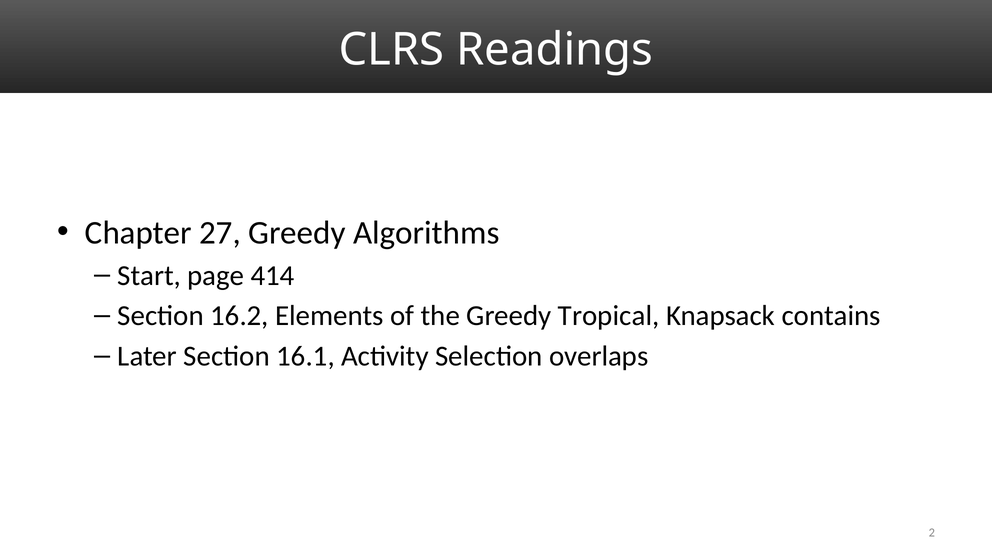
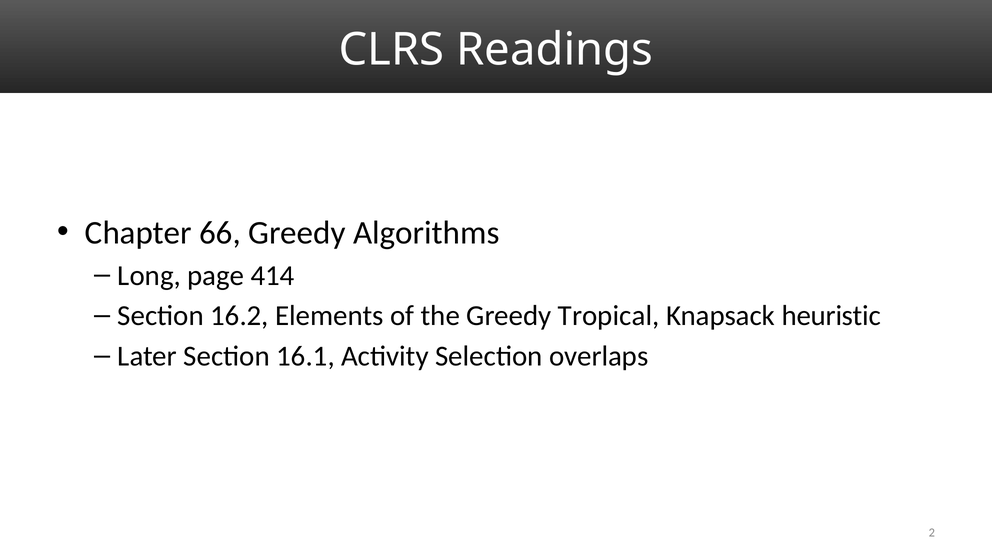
27: 27 -> 66
Start: Start -> Long
contains: contains -> heuristic
